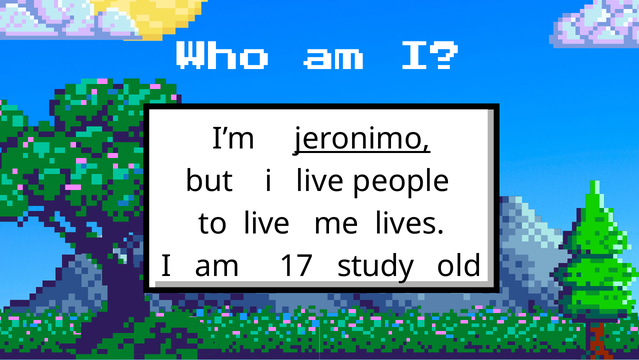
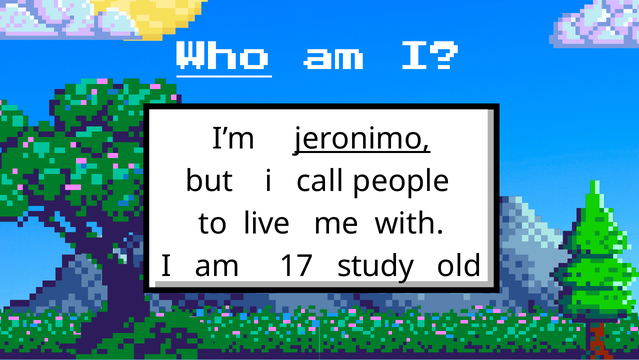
Who underline: none -> present
i live: live -> call
lives: lives -> with
